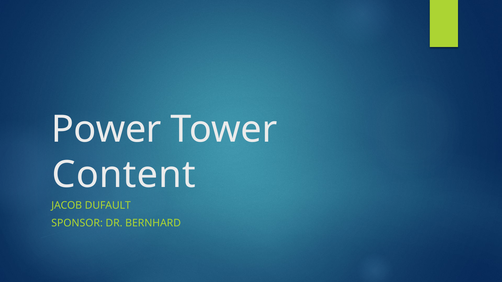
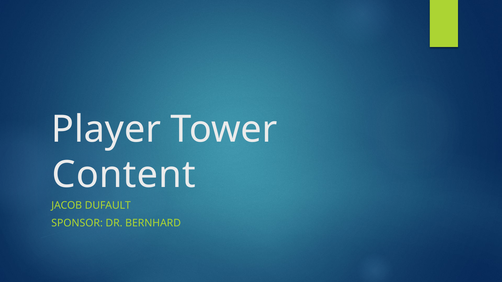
Power: Power -> Player
